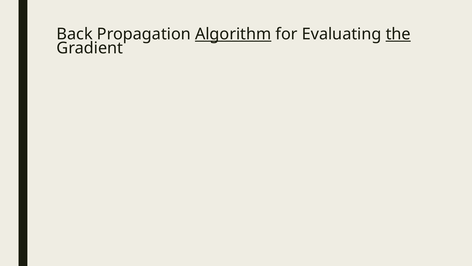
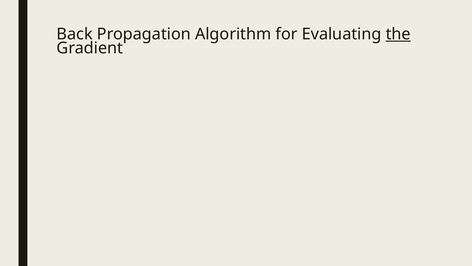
Algorithm underline: present -> none
